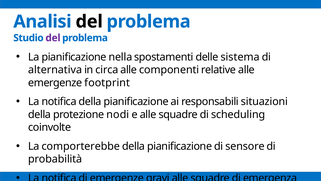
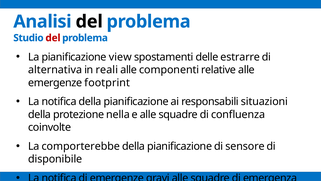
del at (53, 38) colour: purple -> red
nella: nella -> view
sistema: sistema -> estrarre
circa: circa -> reali
nodi: nodi -> nella
scheduling: scheduling -> confluenza
probabilità: probabilità -> disponibile
